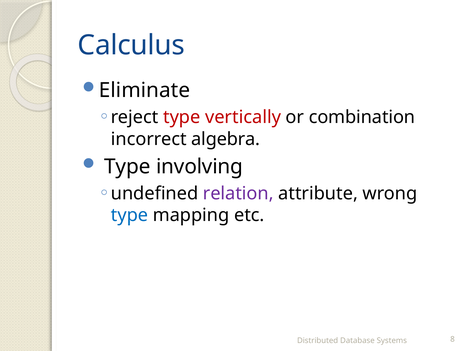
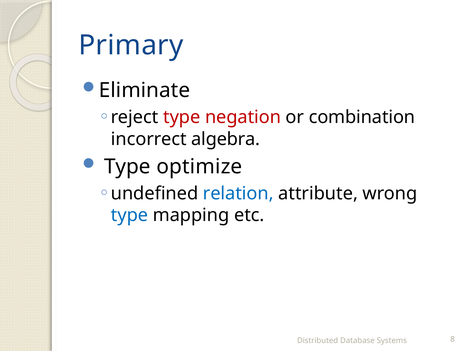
Calculus: Calculus -> Primary
vertically: vertically -> negation
involving: involving -> optimize
relation colour: purple -> blue
